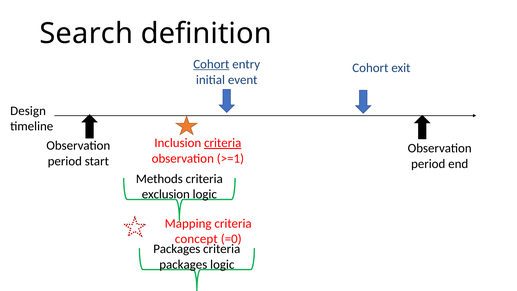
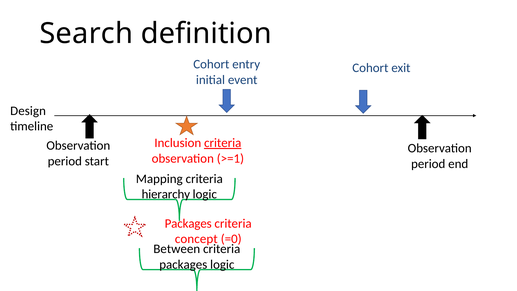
Cohort at (211, 64) underline: present -> none
Methods: Methods -> Mapping
exclusion: exclusion -> hierarchy
Mapping at (188, 223): Mapping -> Packages
Packages at (177, 249): Packages -> Between
